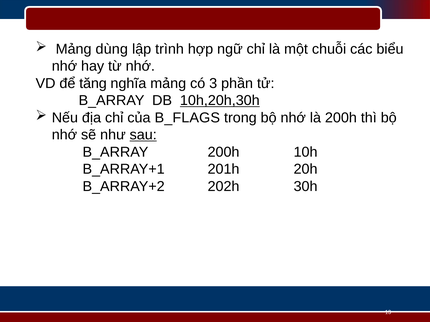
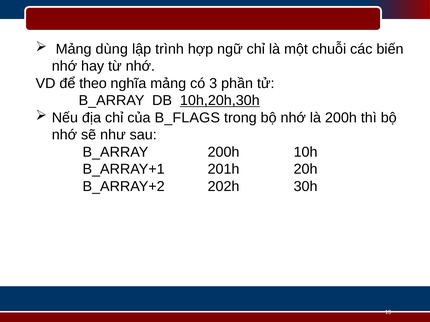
biểu: biểu -> biến
tăng: tăng -> theo
sau underline: present -> none
